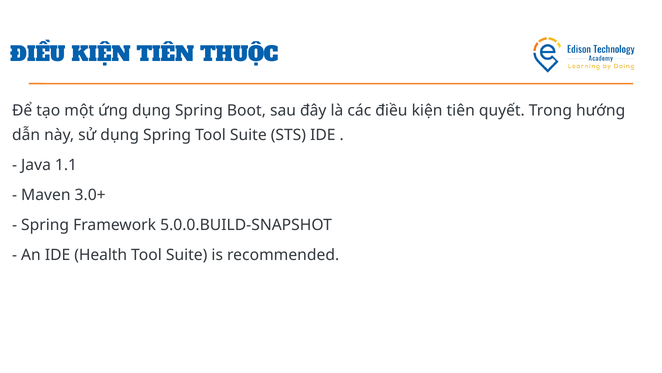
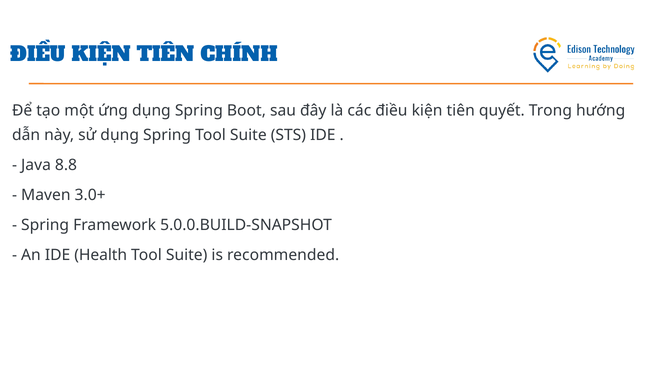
THUỘC: THUỘC -> CHÍNH
1.1: 1.1 -> 8.8
